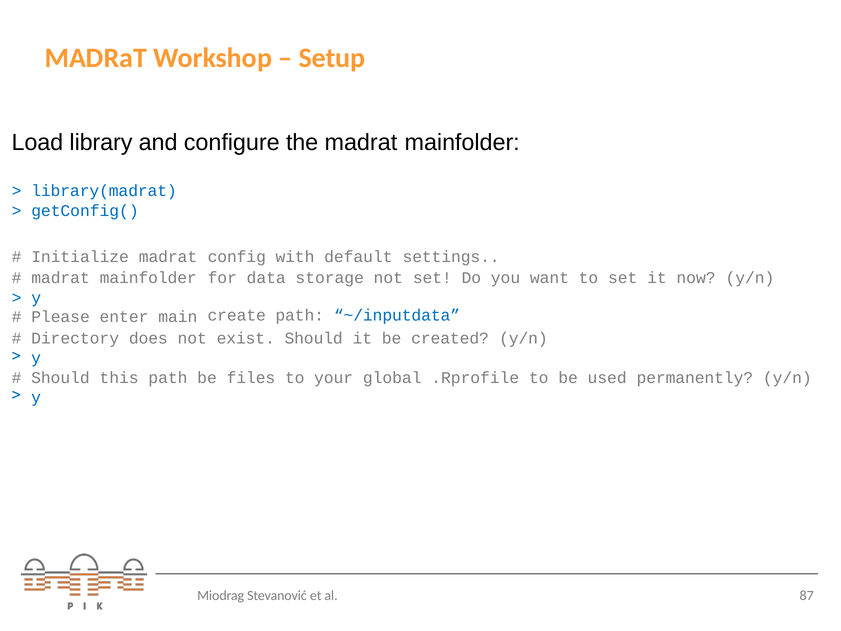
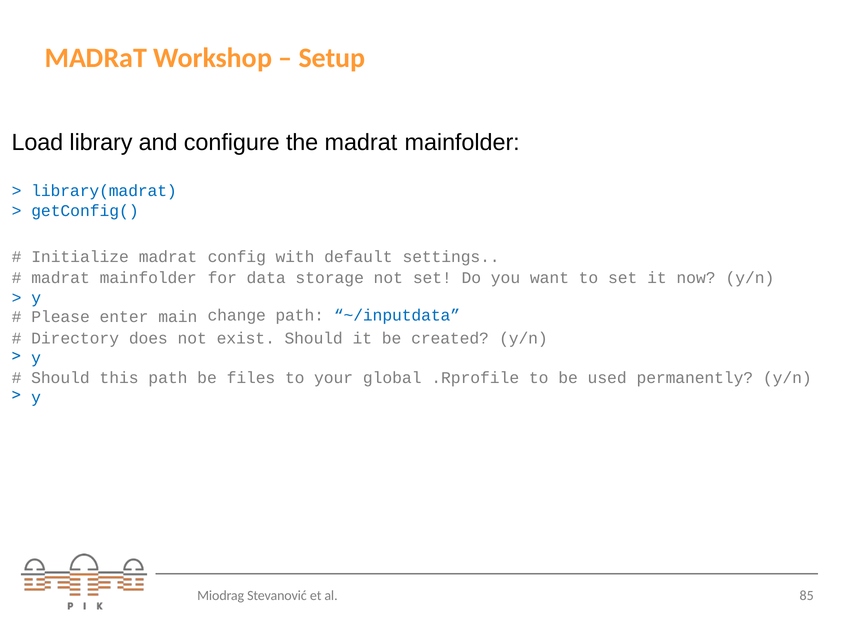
create: create -> change
87: 87 -> 85
